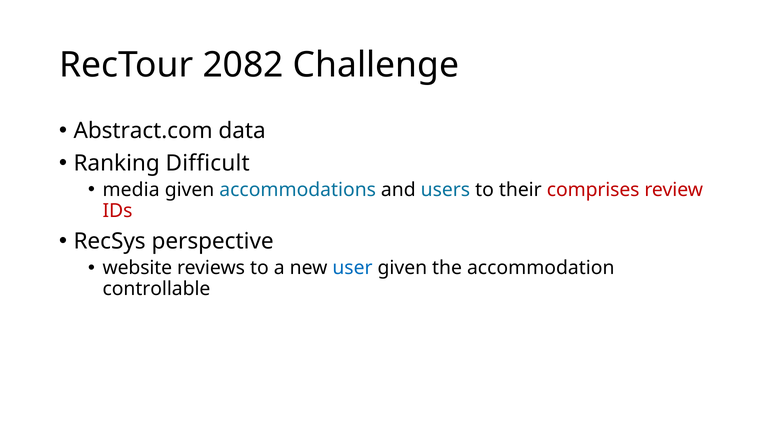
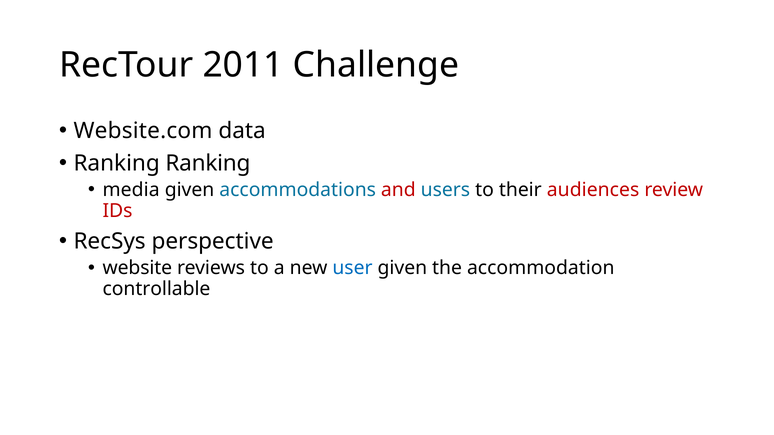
2082: 2082 -> 2011
Abstract.com: Abstract.com -> Website.com
Ranking Difficult: Difficult -> Ranking
and colour: black -> red
comprises: comprises -> audiences
